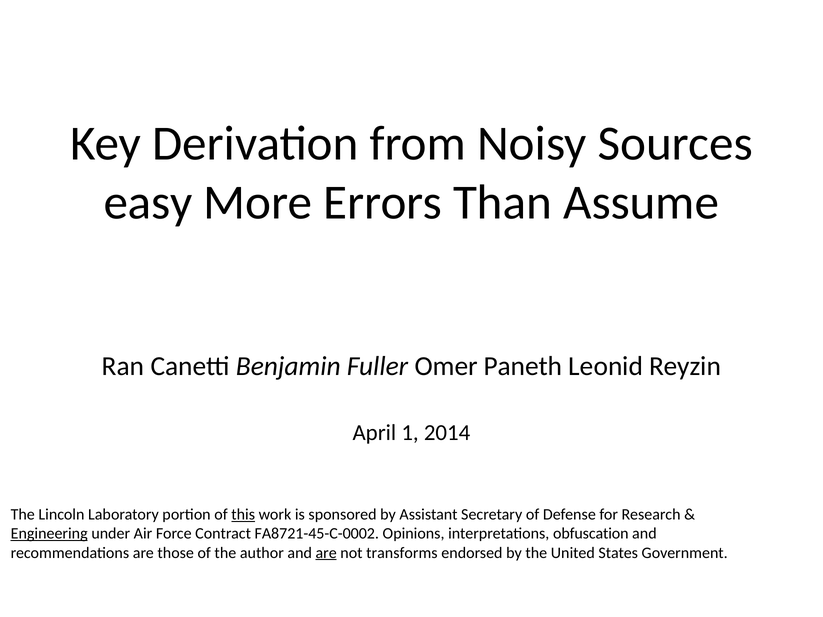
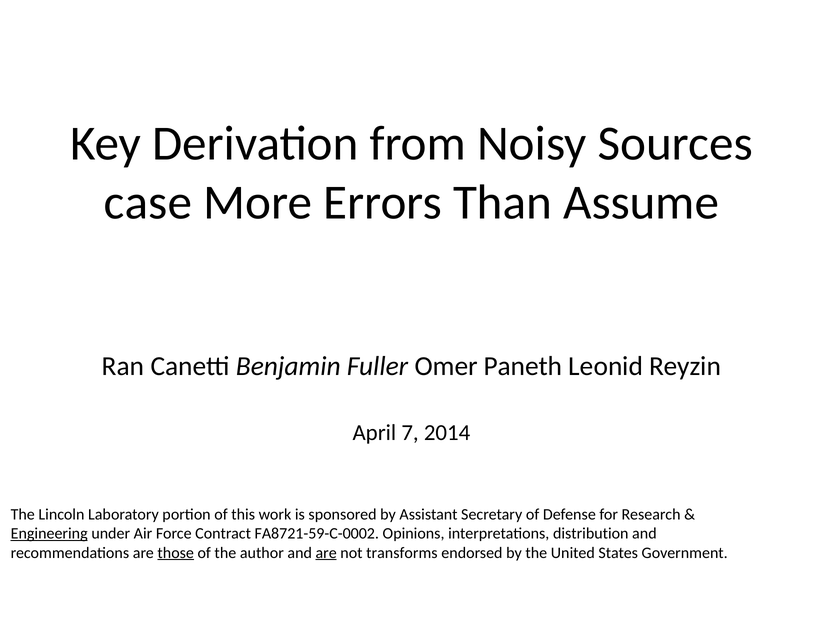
easy: easy -> case
1: 1 -> 7
this underline: present -> none
FA8721-45-C-0002: FA8721-45-C-0002 -> FA8721-59-C-0002
obfuscation: obfuscation -> distribution
those underline: none -> present
